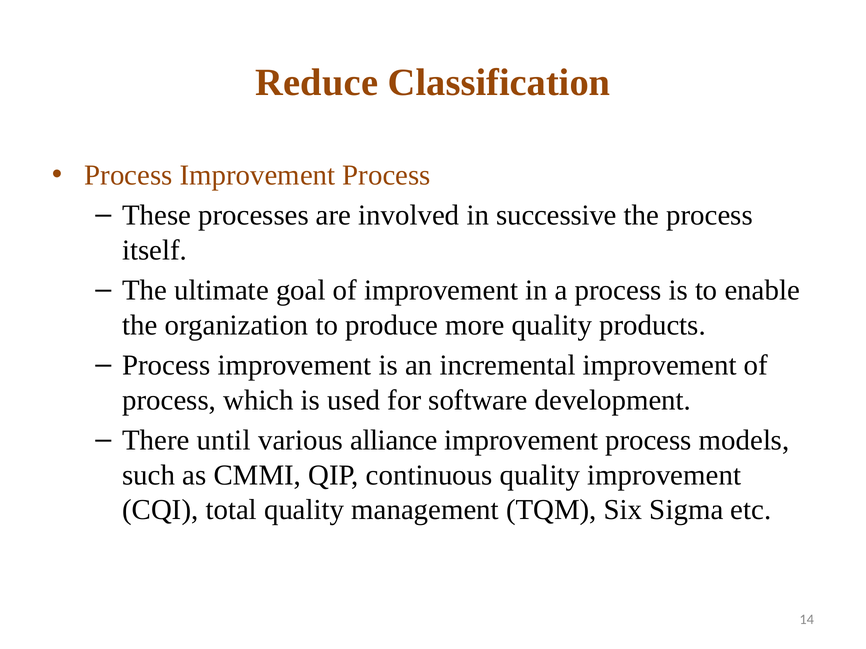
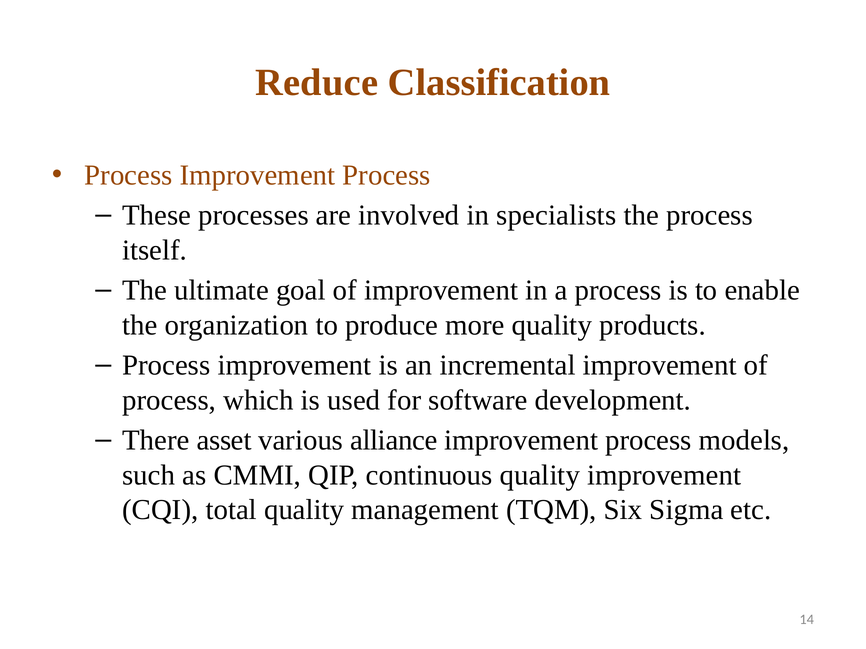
successive: successive -> specialists
until: until -> asset
